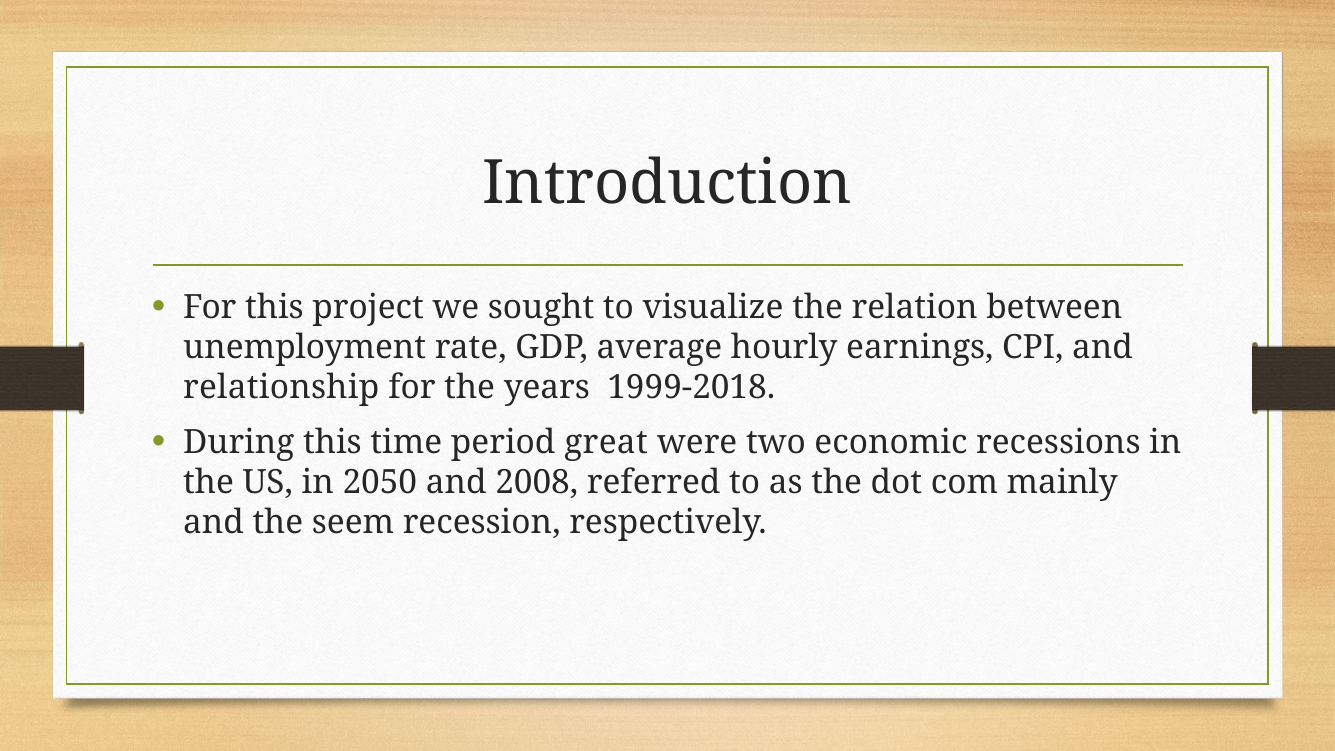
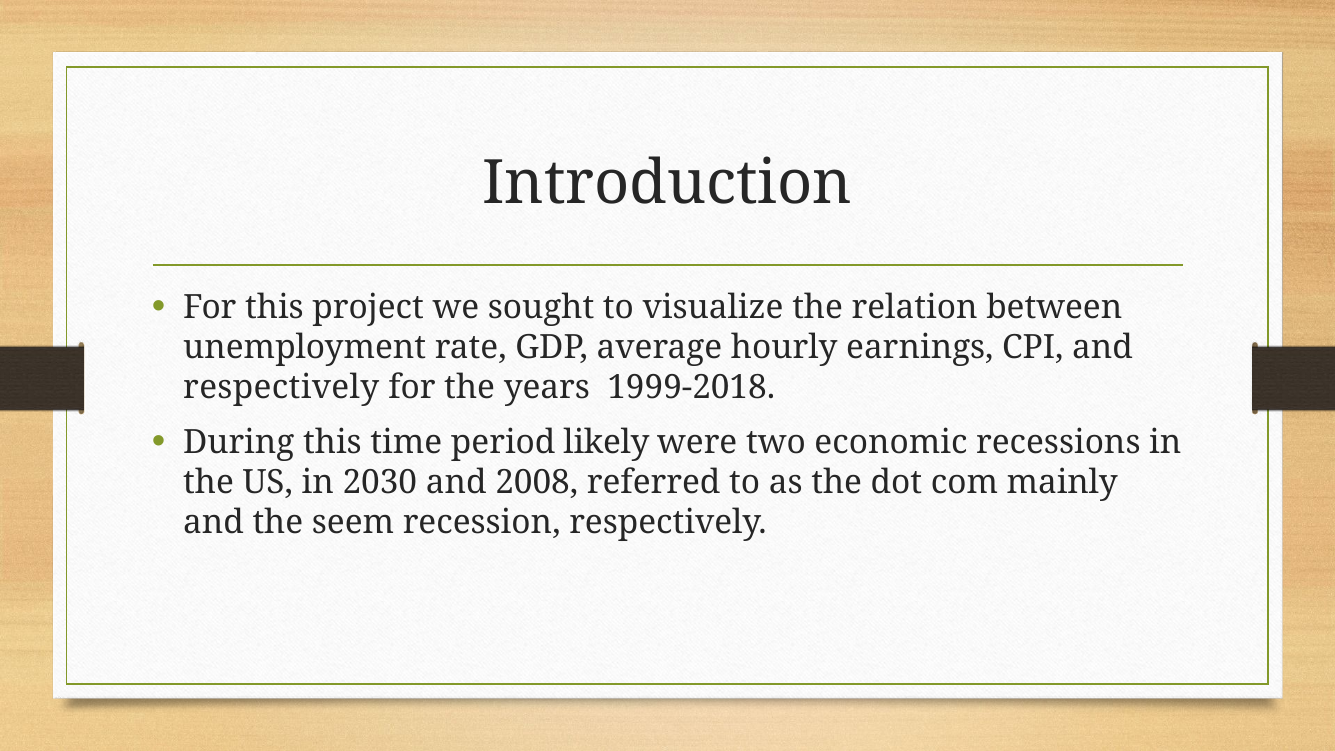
relationship at (281, 387): relationship -> respectively
great: great -> likely
2050: 2050 -> 2030
